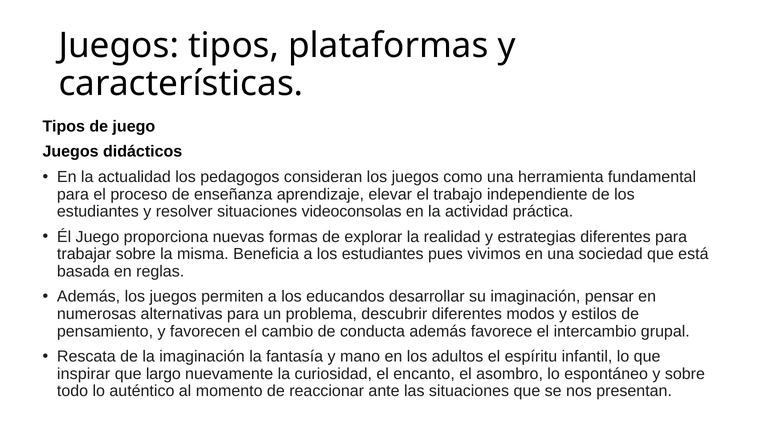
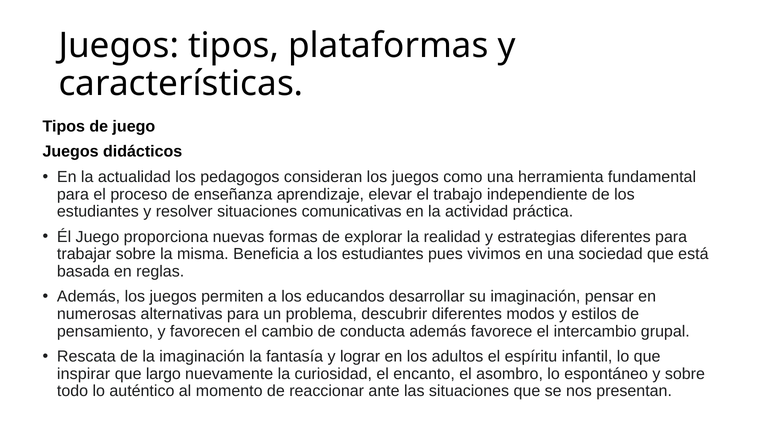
videoconsolas: videoconsolas -> comunicativas
mano: mano -> lograr
